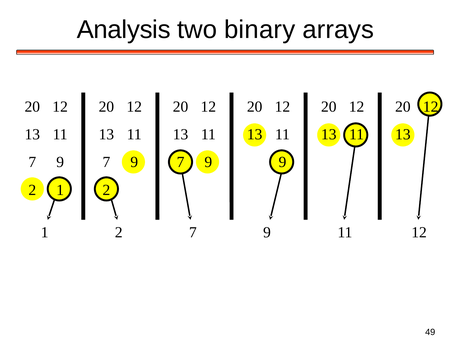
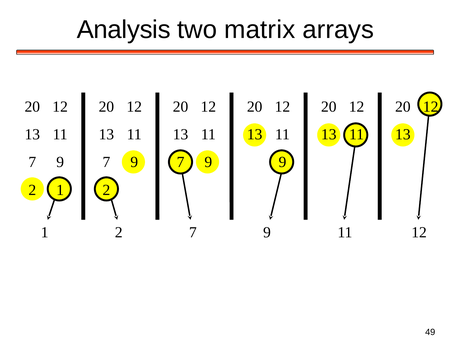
binary: binary -> matrix
